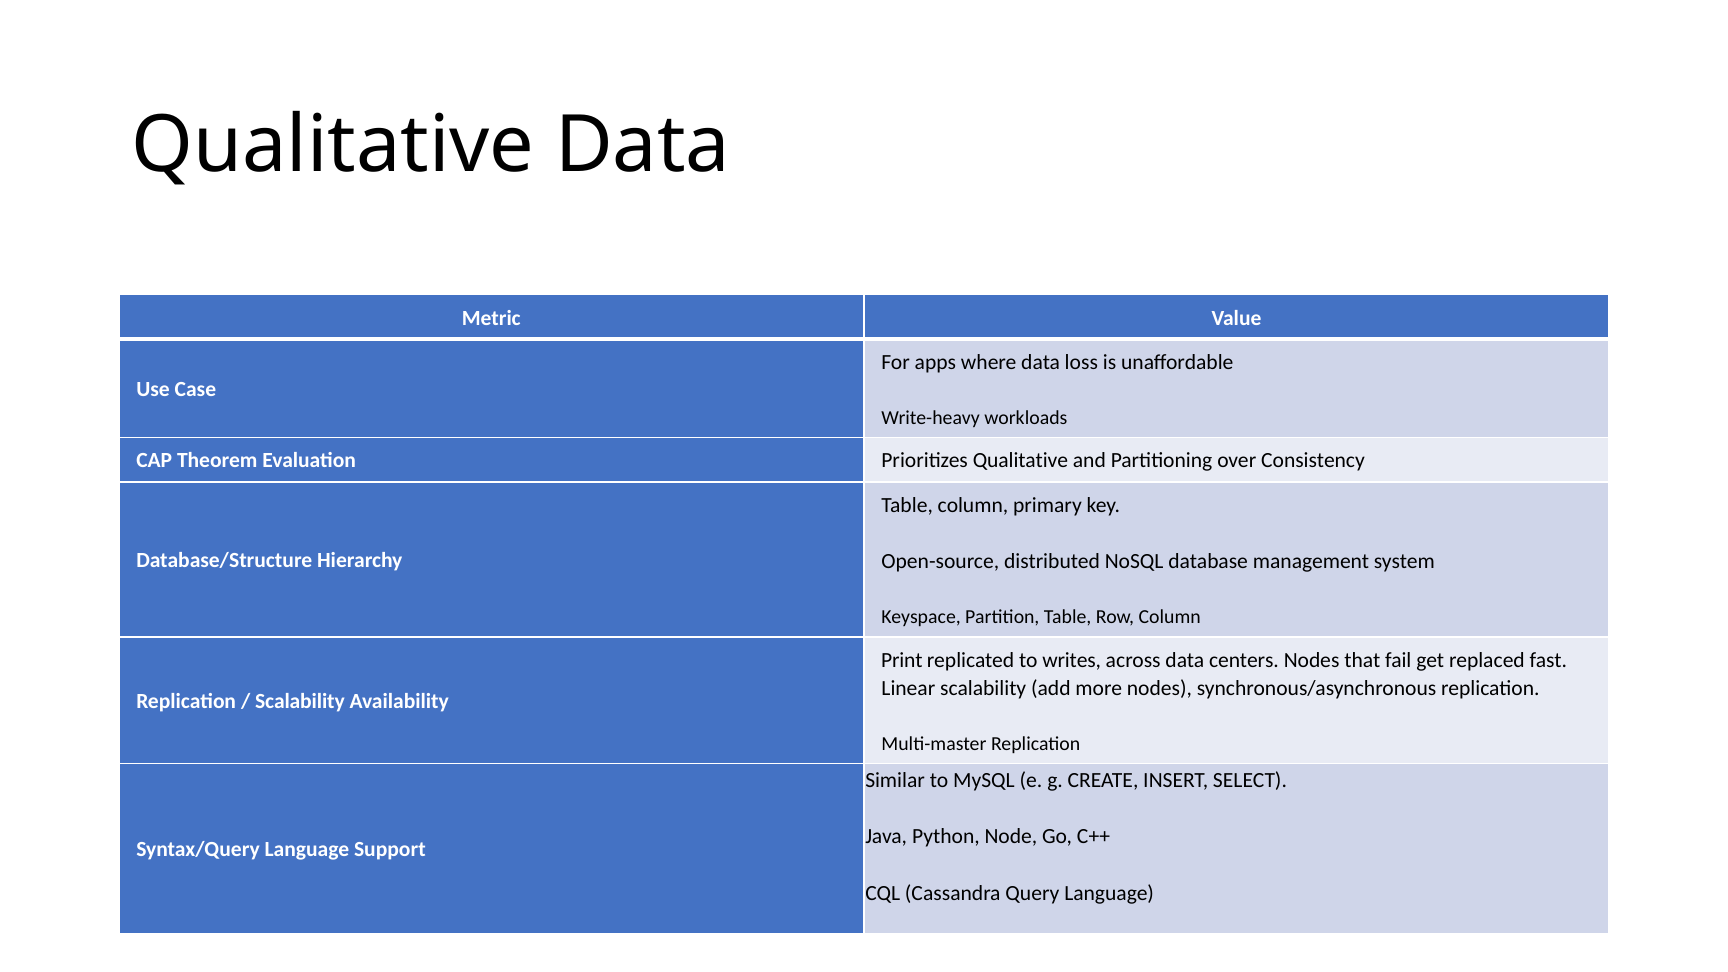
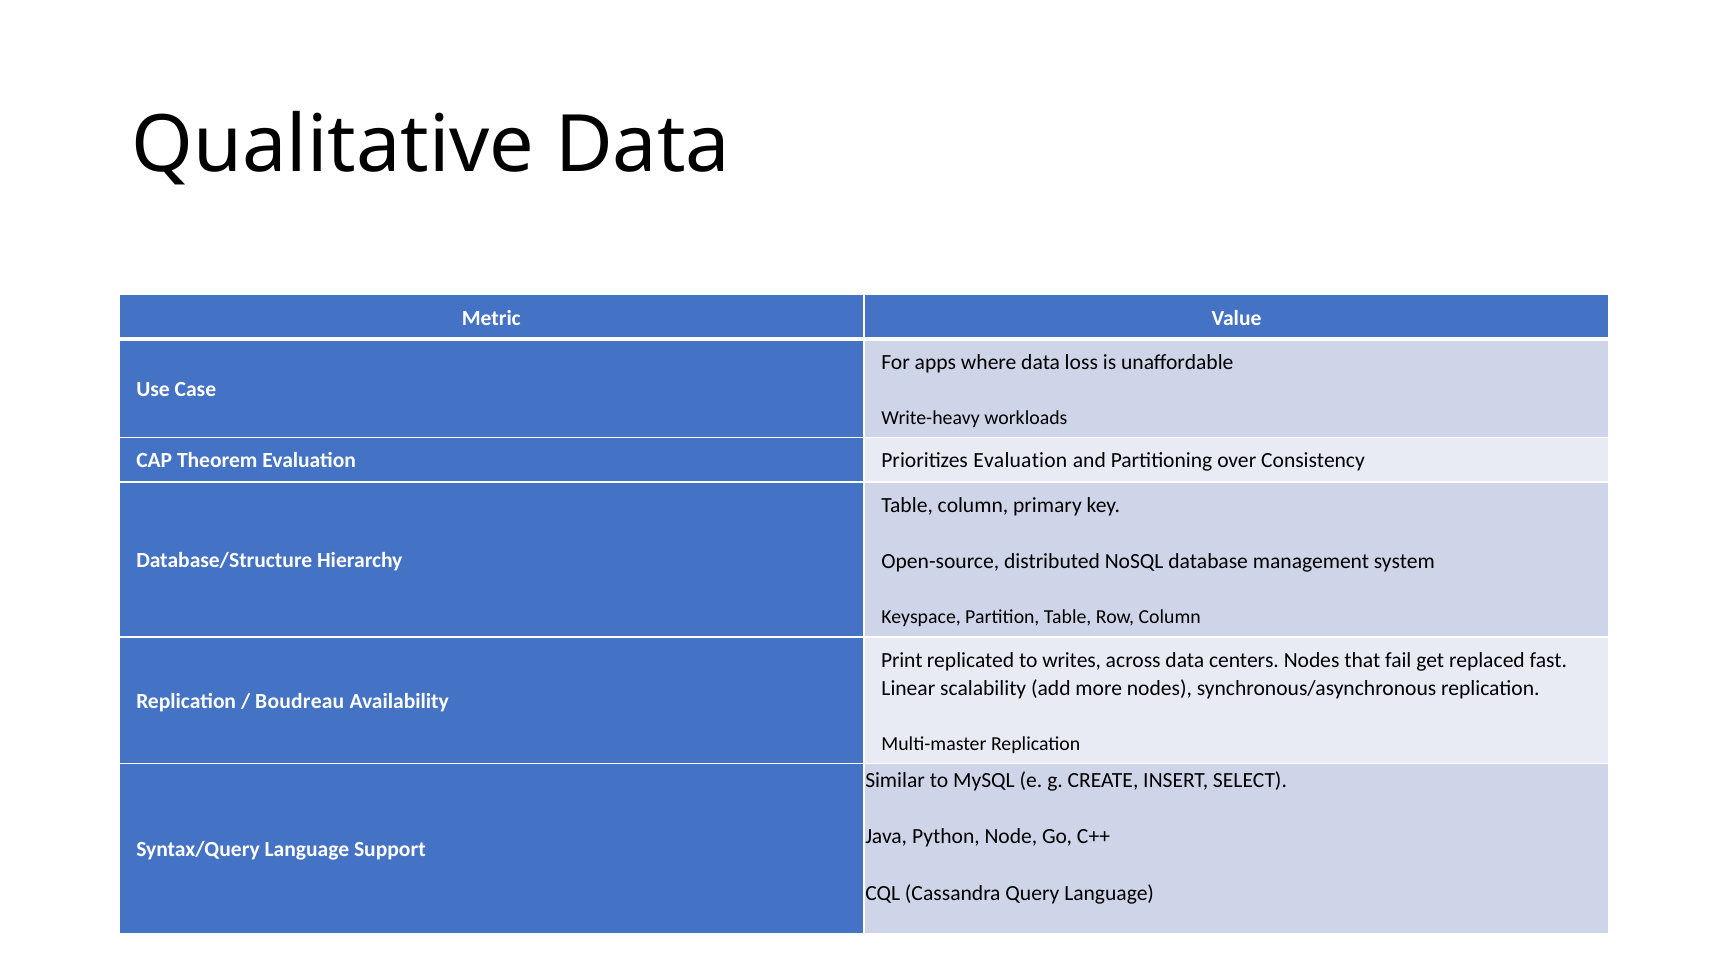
Prioritizes Qualitative: Qualitative -> Evaluation
Scalability at (300, 701): Scalability -> Boudreau
